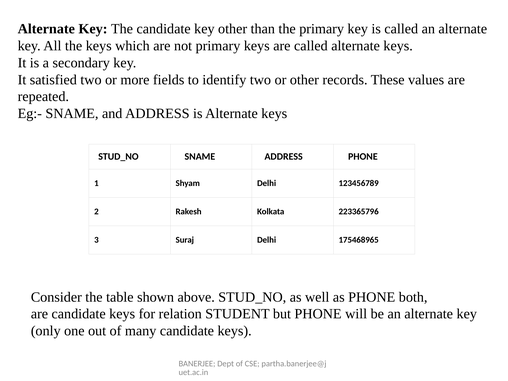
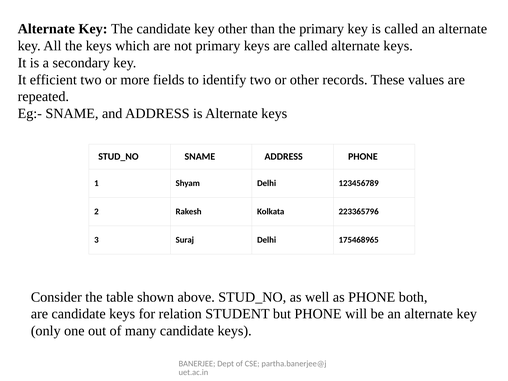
satisfied: satisfied -> efficient
